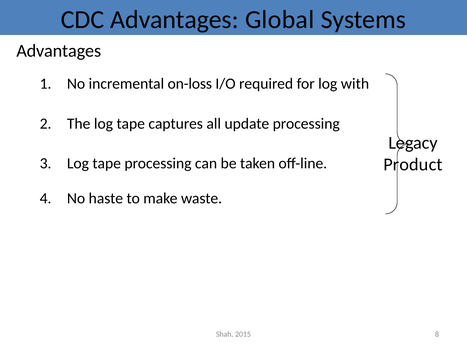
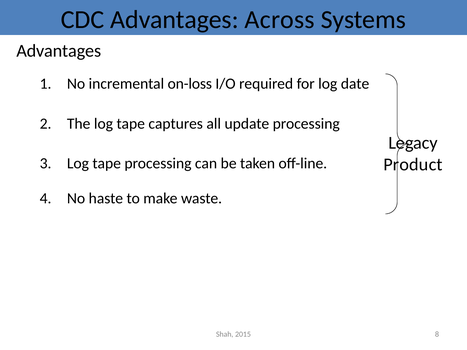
Global: Global -> Across
with: with -> date
